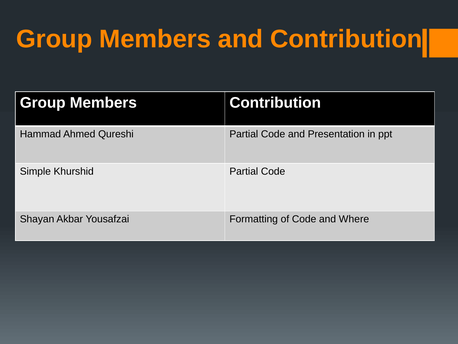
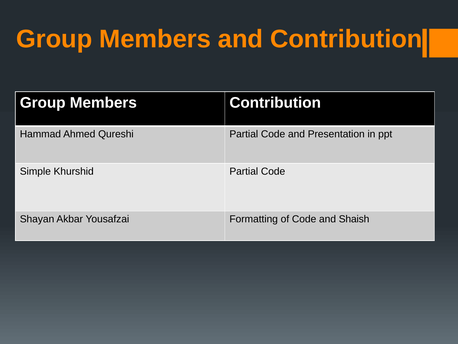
Where: Where -> Shaish
